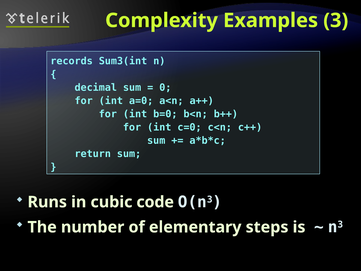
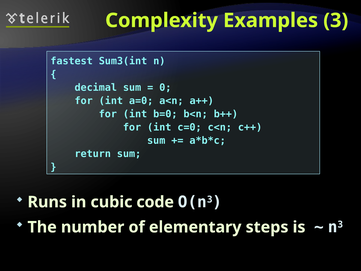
records: records -> fastest
